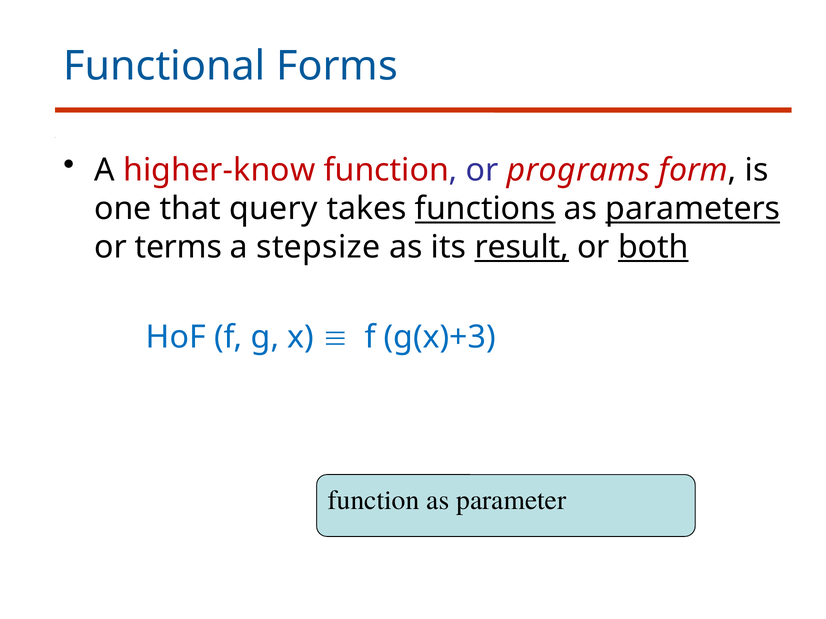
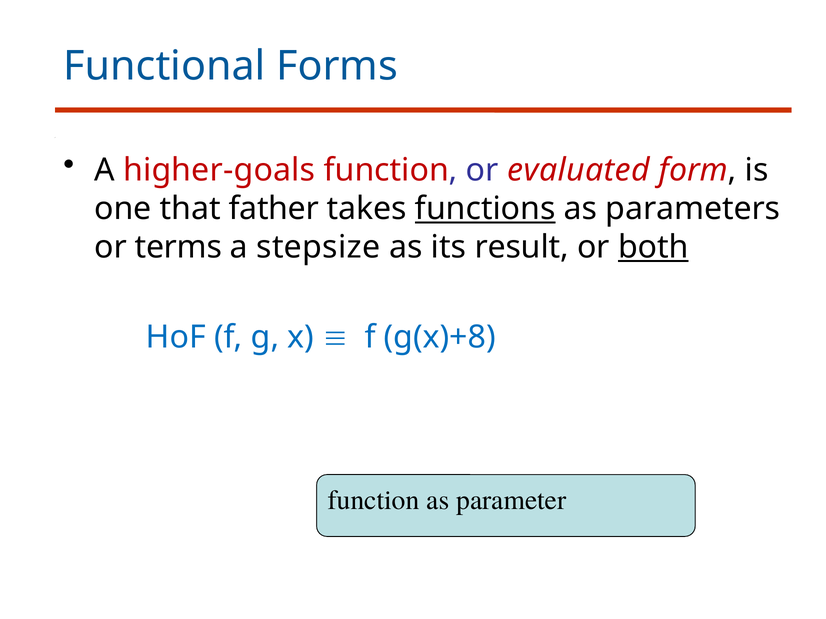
higher-know: higher-know -> higher-goals
programs: programs -> evaluated
query: query -> father
parameters underline: present -> none
result underline: present -> none
g(x)+3: g(x)+3 -> g(x)+8
